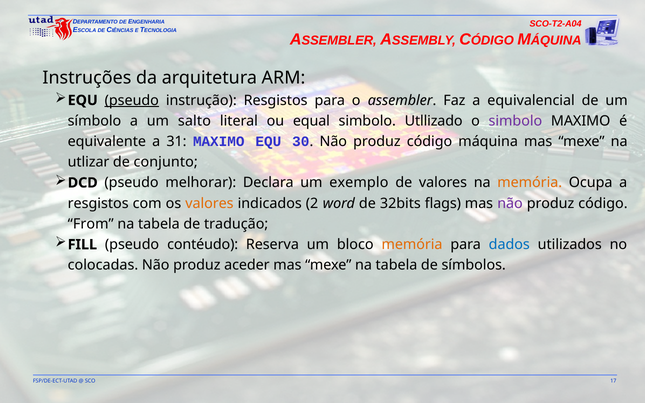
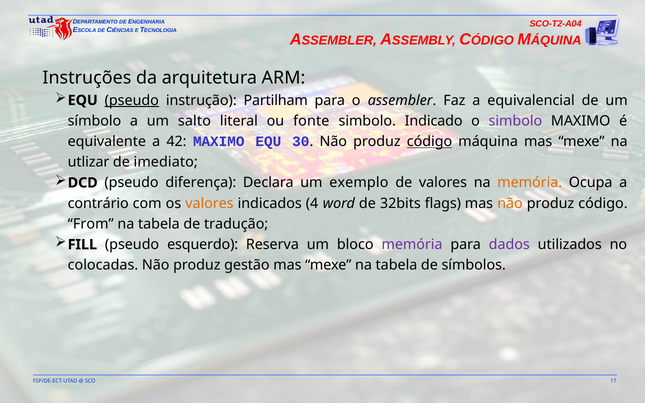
instrução Resgistos: Resgistos -> Partilham
equal: equal -> fonte
Utllizado: Utllizado -> Indicado
31: 31 -> 42
código at (429, 142) underline: none -> present
conjunto: conjunto -> imediato
melhorar: melhorar -> diferença
resgistos at (98, 203): resgistos -> contrário
2: 2 -> 4
não at (510, 203) colour: purple -> orange
contéudo: contéudo -> esquerdo
memória at (412, 245) colour: orange -> purple
dados colour: blue -> purple
aceder: aceder -> gestão
